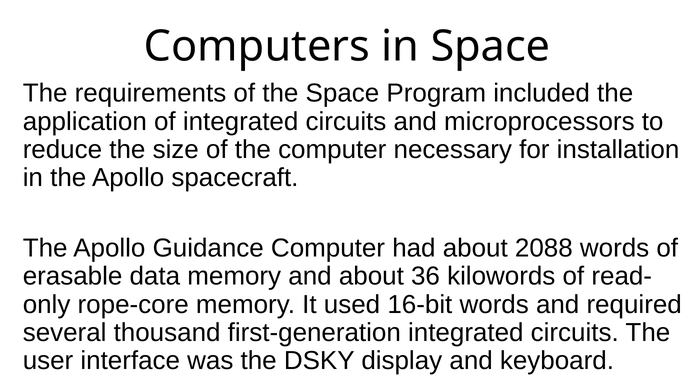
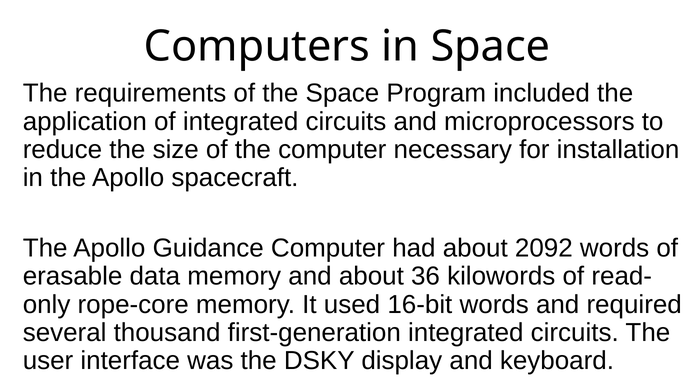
2088: 2088 -> 2092
